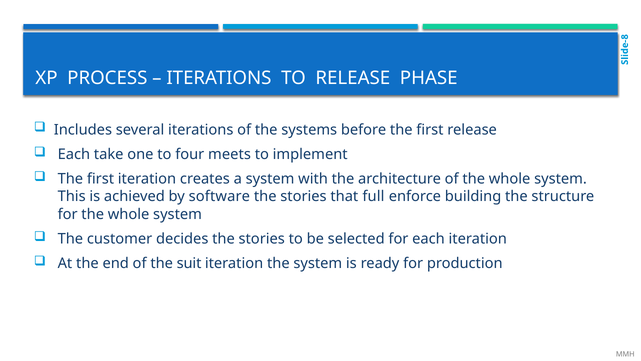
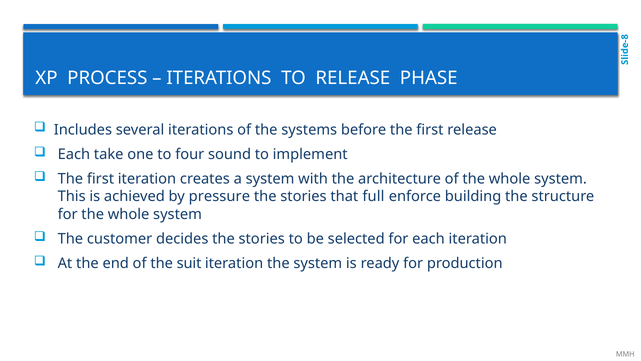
meets: meets -> sound
software: software -> pressure
